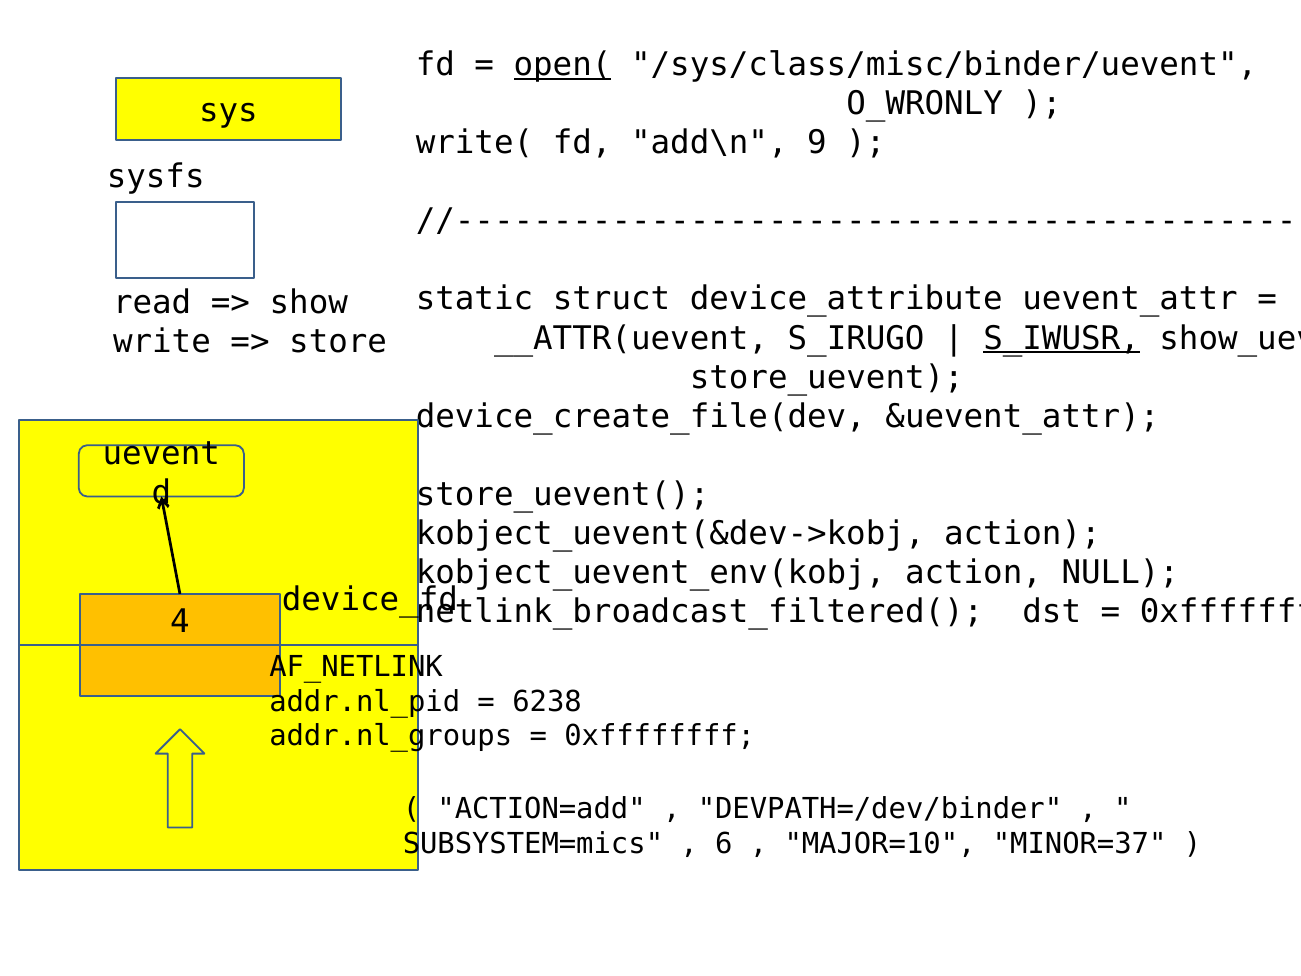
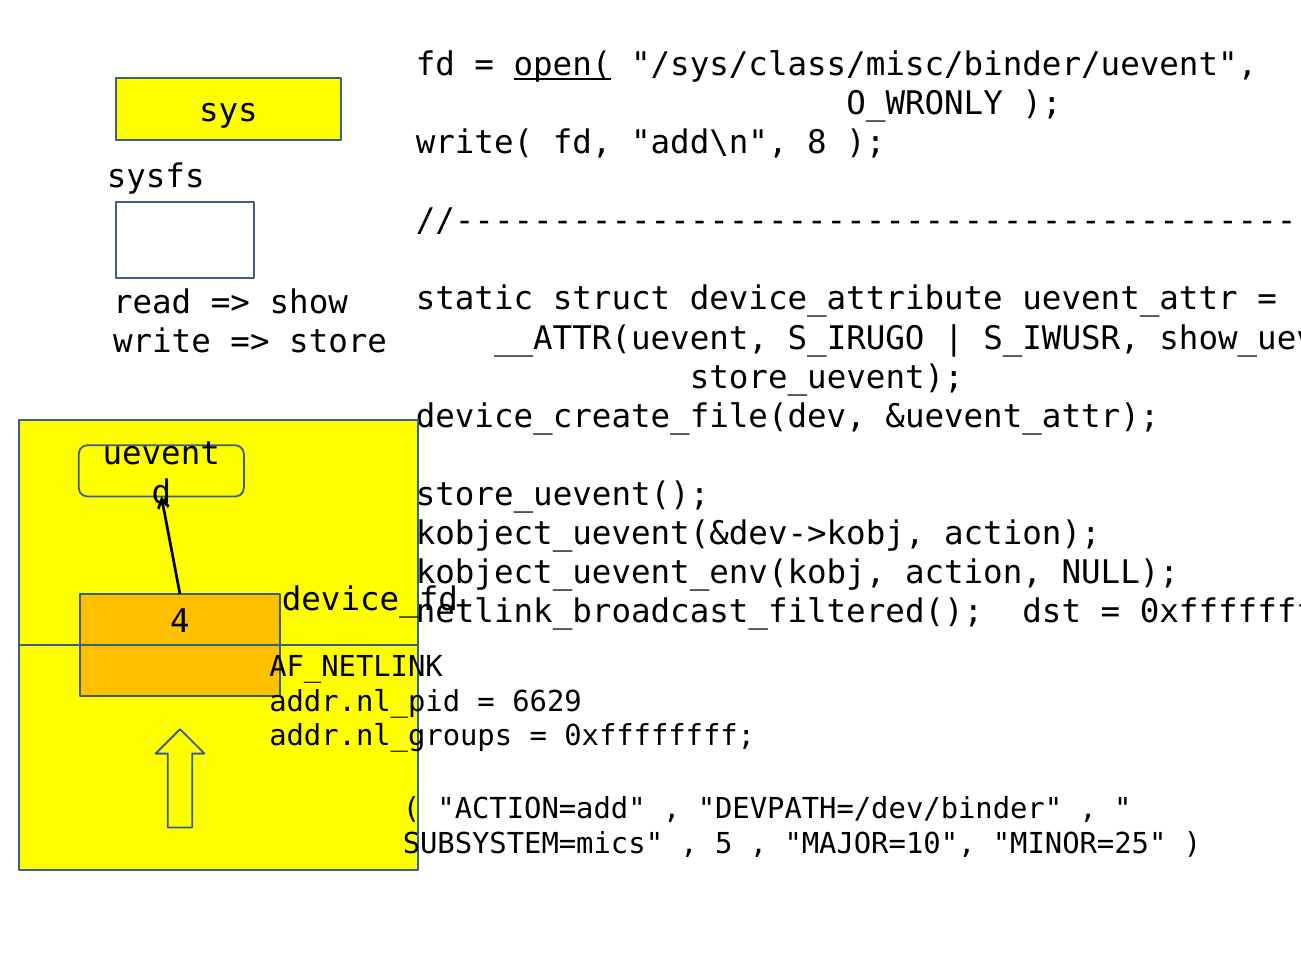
9: 9 -> 8
S_IWUSR underline: present -> none
6238: 6238 -> 6629
6: 6 -> 5
MINOR=37: MINOR=37 -> MINOR=25
